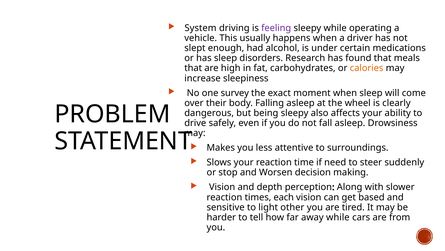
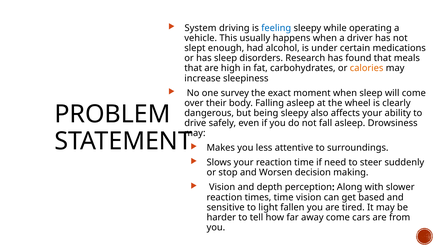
feeling colour: purple -> blue
times each: each -> time
other: other -> fallen
away while: while -> come
